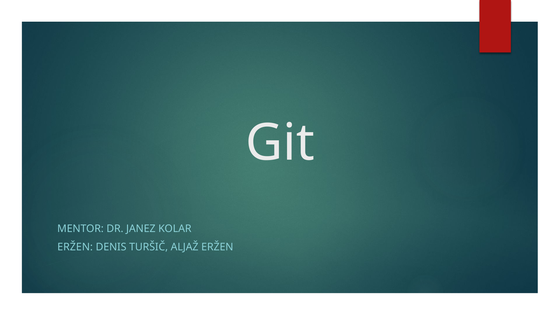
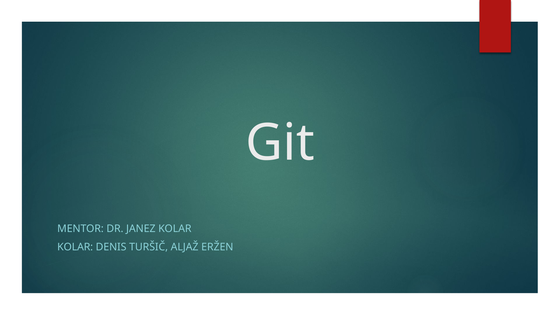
ERŽEN at (75, 247): ERŽEN -> KOLAR
